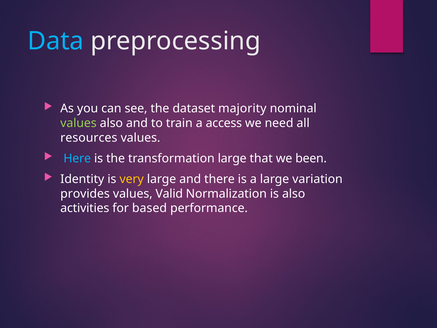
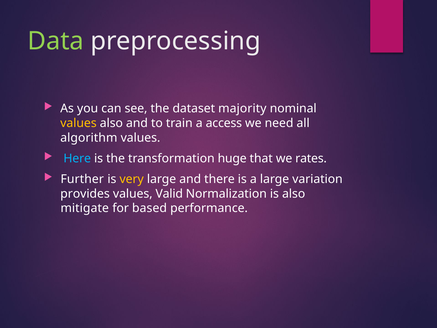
Data colour: light blue -> light green
values at (78, 123) colour: light green -> yellow
resources: resources -> algorithm
transformation large: large -> huge
been: been -> rates
Identity: Identity -> Further
activities: activities -> mitigate
